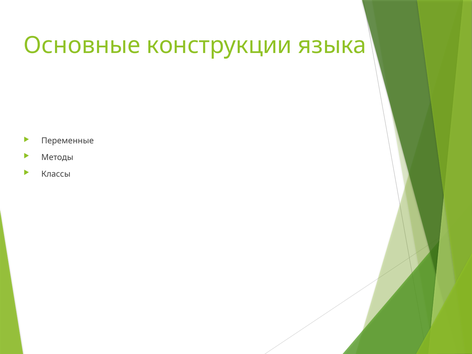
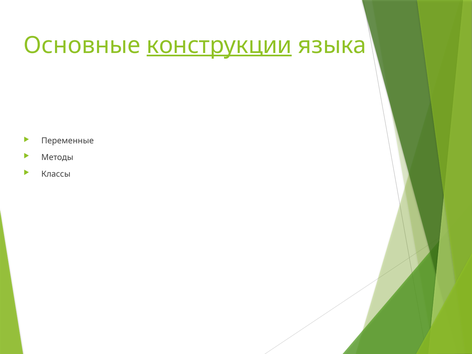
конструкции underline: none -> present
